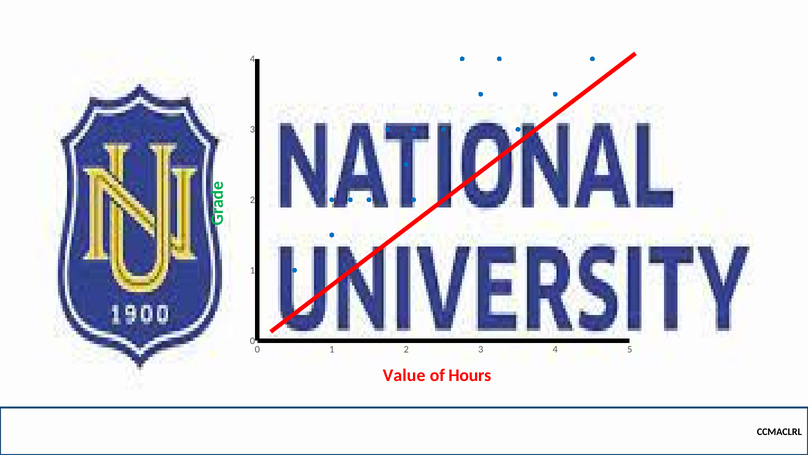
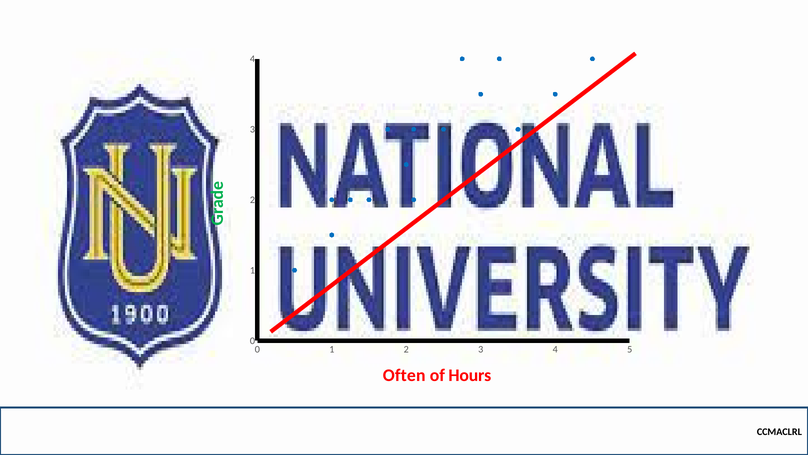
Value: Value -> Often
